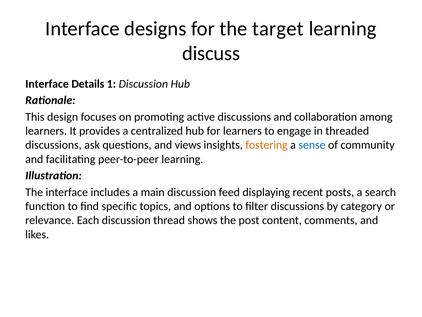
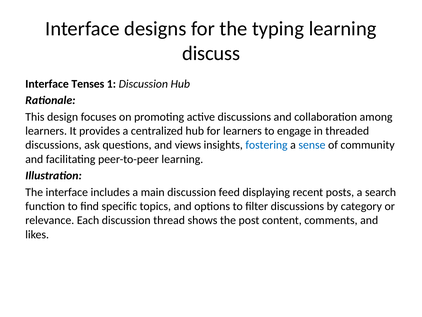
target: target -> typing
Details: Details -> Tenses
fostering colour: orange -> blue
